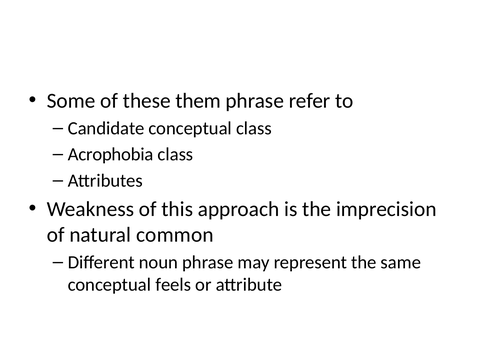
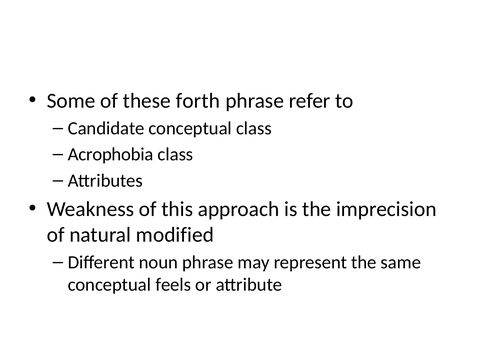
them: them -> forth
common: common -> modified
